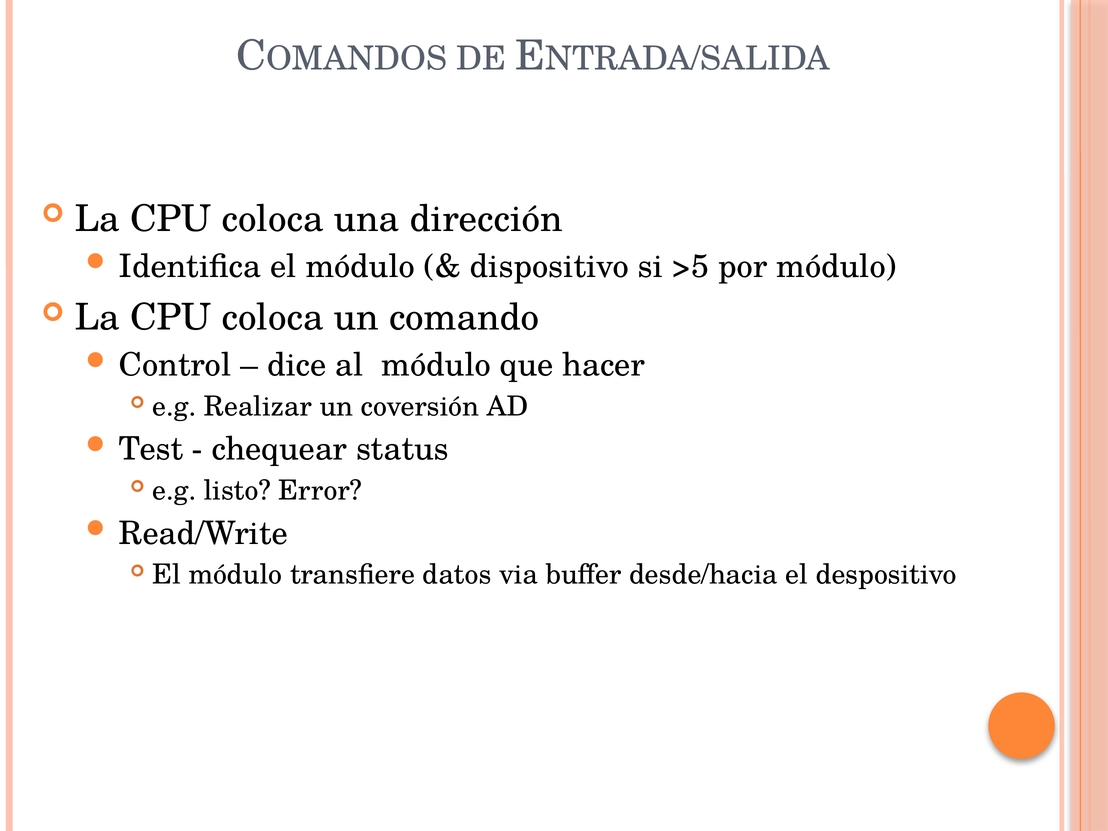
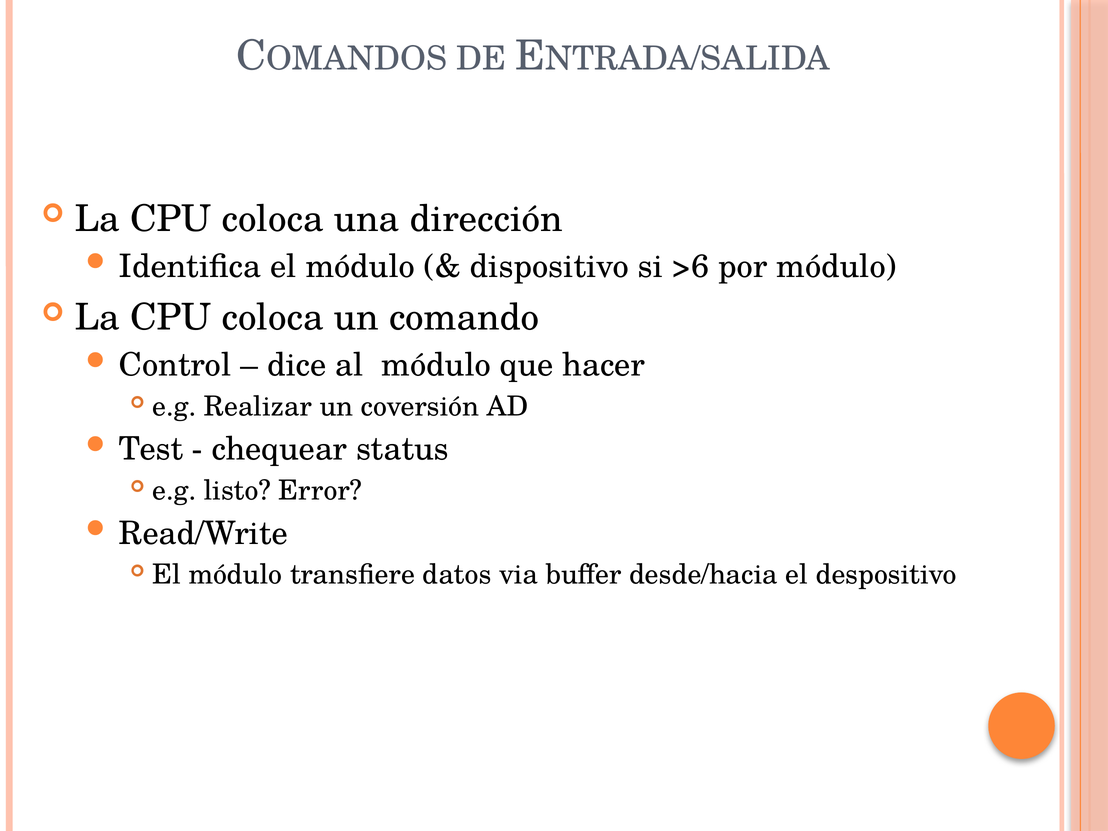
>5: >5 -> >6
